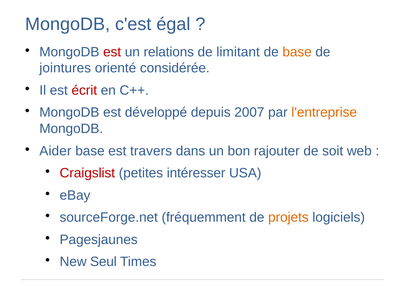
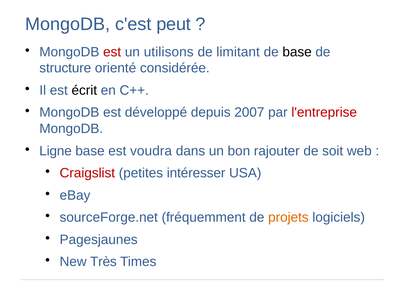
égal: égal -> peut
relations: relations -> utilisons
base at (297, 52) colour: orange -> black
jointures: jointures -> structure
écrit colour: red -> black
l'entreprise colour: orange -> red
Aider: Aider -> Ligne
travers: travers -> voudra
Seul: Seul -> Très
